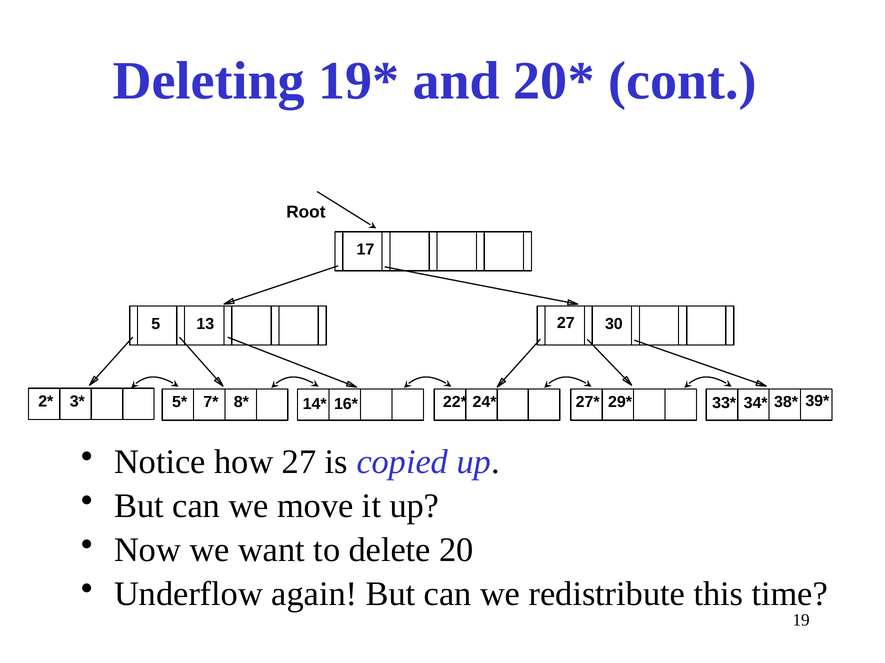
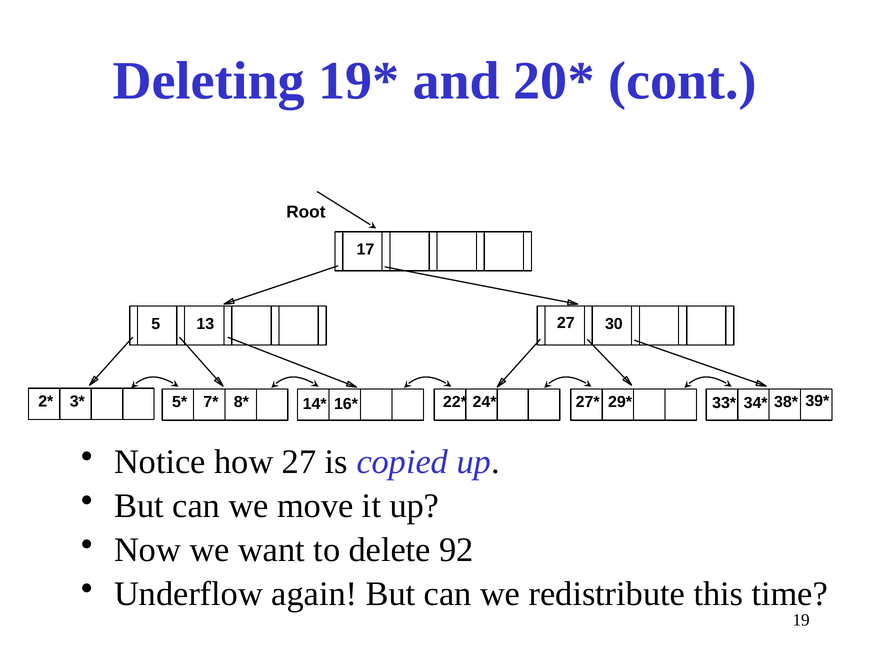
20: 20 -> 92
